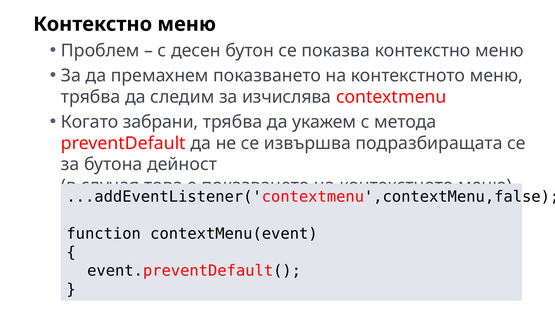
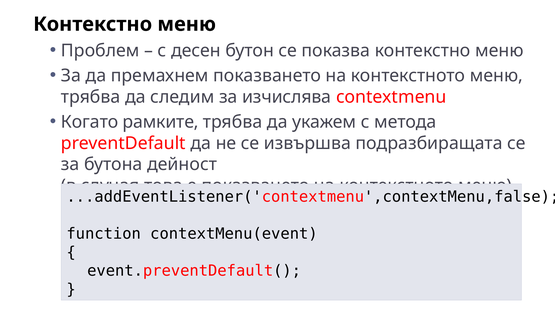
забрани: забрани -> рамките
